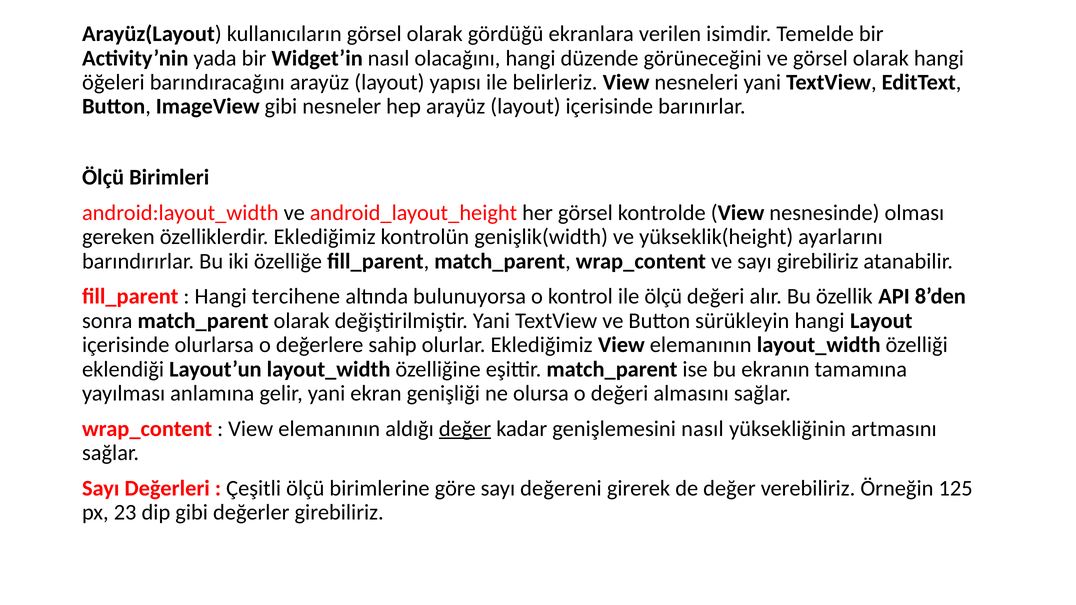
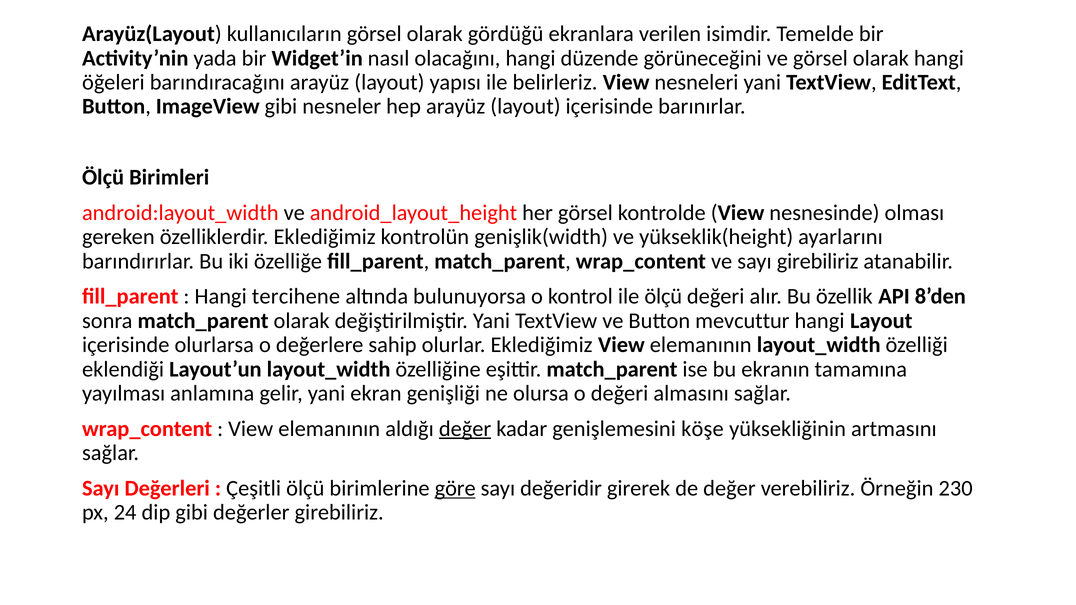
sürükleyin: sürükleyin -> mevcuttur
genişlemesini nasıl: nasıl -> köşe
göre underline: none -> present
değereni: değereni -> değeridir
125: 125 -> 230
23: 23 -> 24
